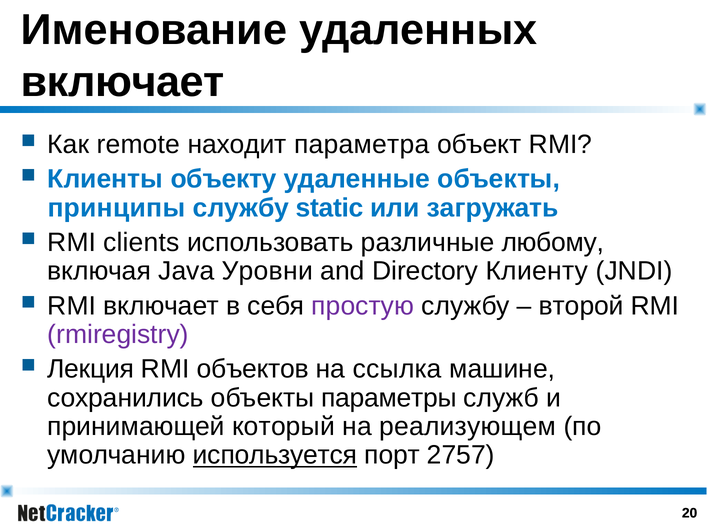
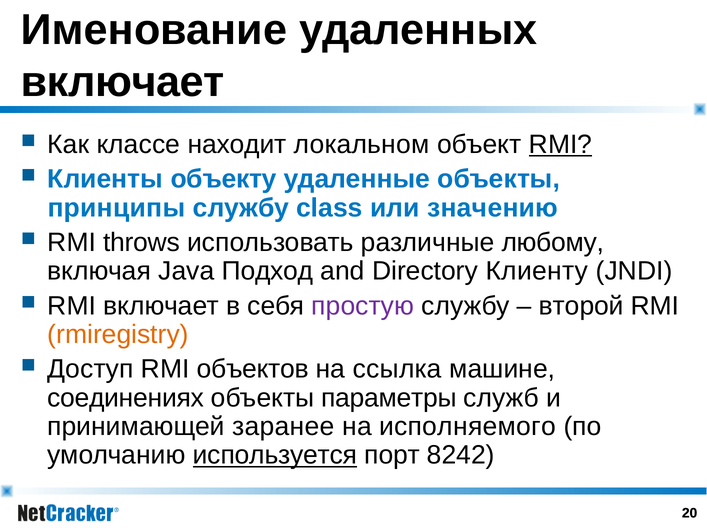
remote: remote -> классе
параметра: параметра -> локальном
RMI at (561, 144) underline: none -> present
static: static -> class
загружать: загружать -> значению
clients: clients -> throws
Уровни: Уровни -> Подход
rmiregistry colour: purple -> orange
Лекция: Лекция -> Доступ
сохранились: сохранились -> соединениях
который: который -> заранее
реализующем: реализующем -> исполняемого
2757: 2757 -> 8242
